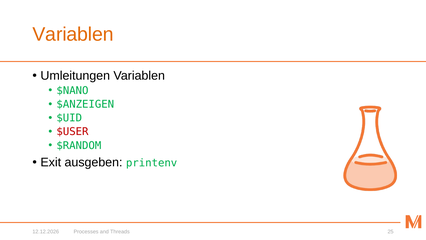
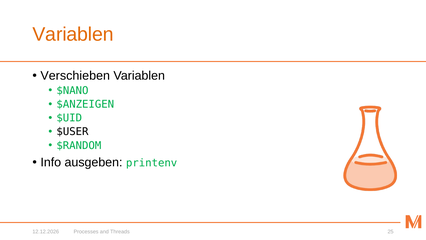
Umleitungen: Umleitungen -> Verschieben
$USER colour: red -> black
Exit: Exit -> Info
